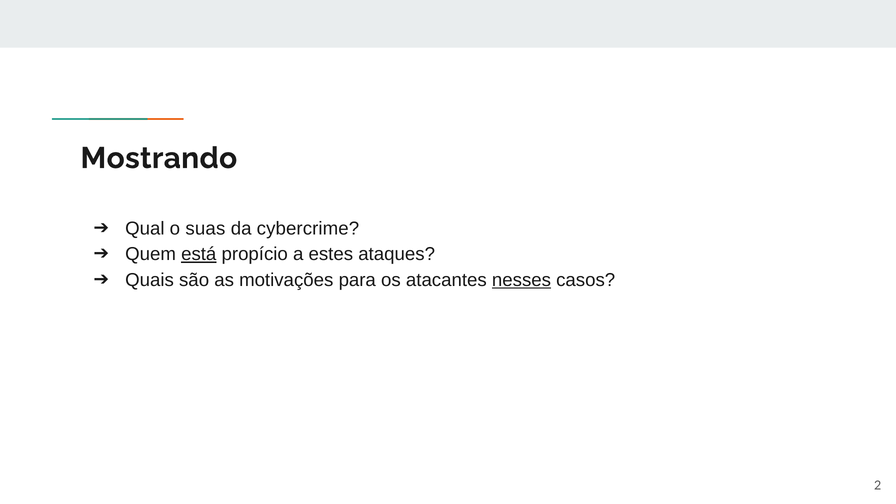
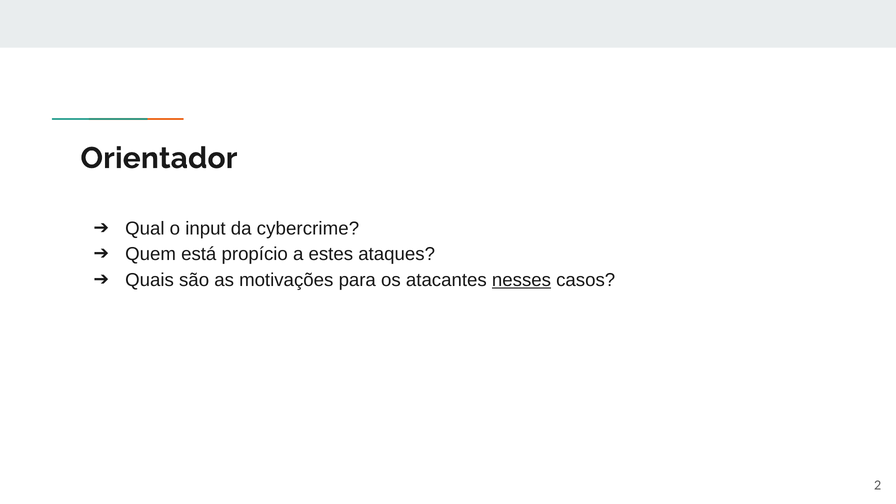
Mostrando: Mostrando -> Orientador
suas: suas -> input
está underline: present -> none
